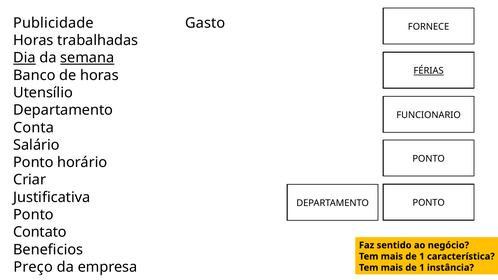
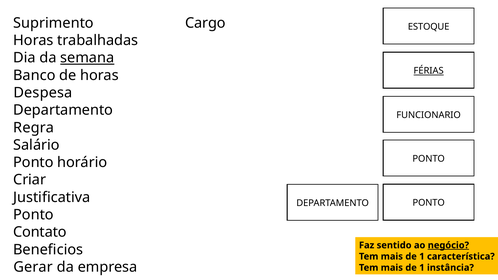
Publicidade: Publicidade -> Suprimento
Gasto: Gasto -> Cargo
FORNECE: FORNECE -> ESTOQUE
Dia underline: present -> none
Utensílio: Utensílio -> Despesa
Conta: Conta -> Regra
negócio underline: none -> present
Preço: Preço -> Gerar
